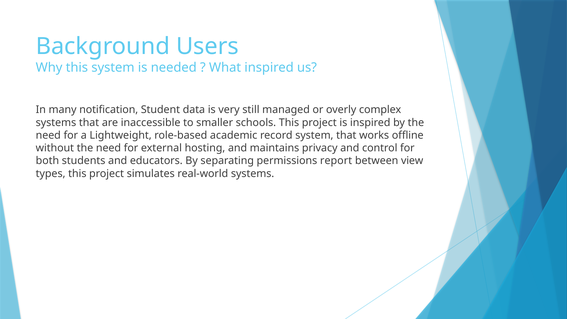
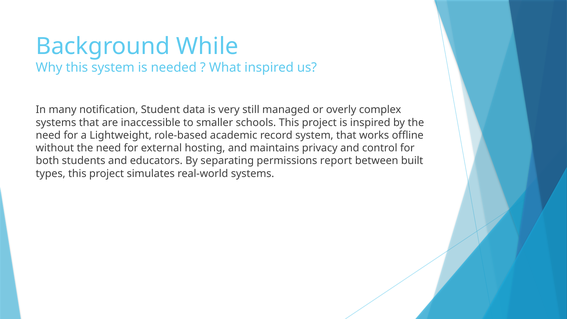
Users: Users -> While
view: view -> built
